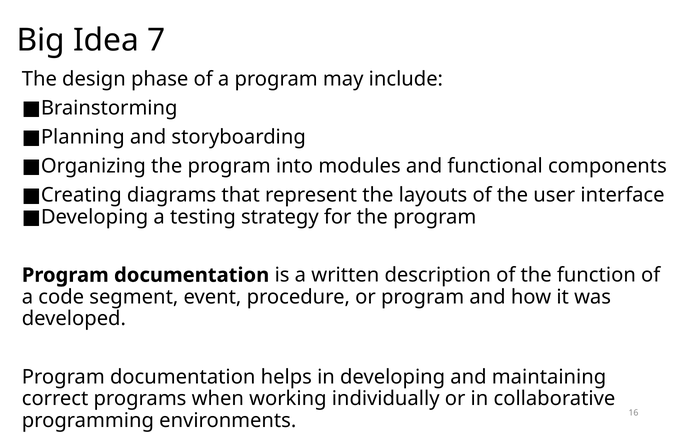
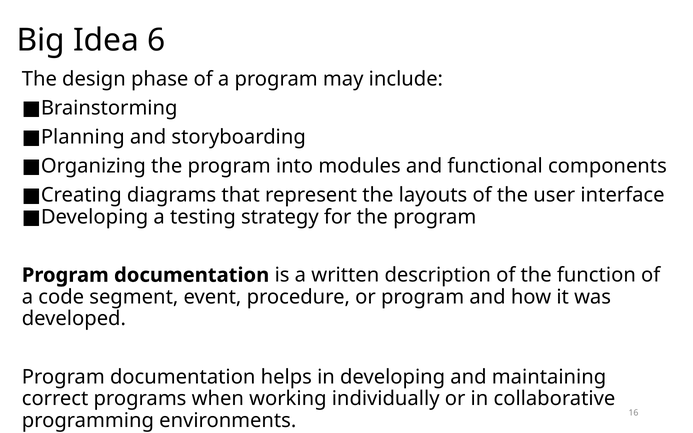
7: 7 -> 6
